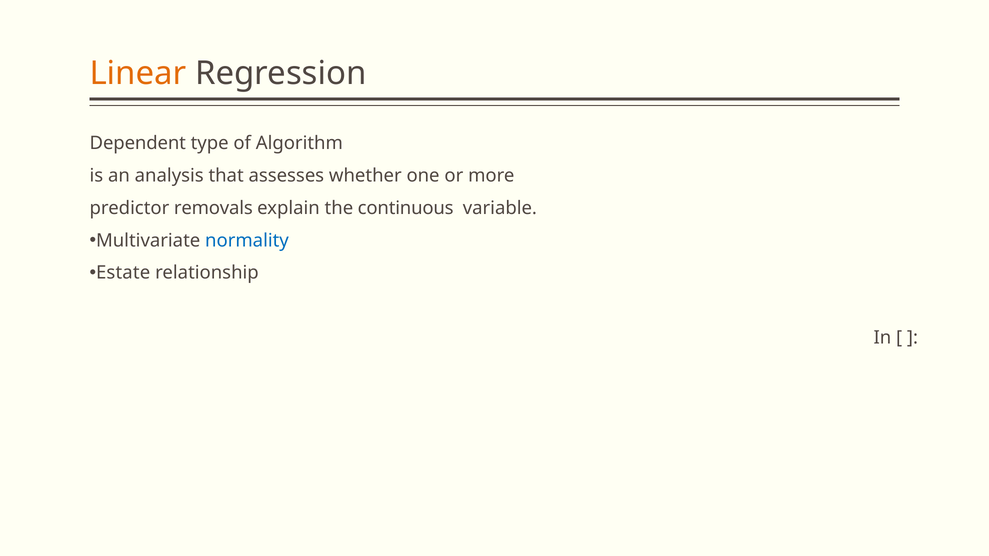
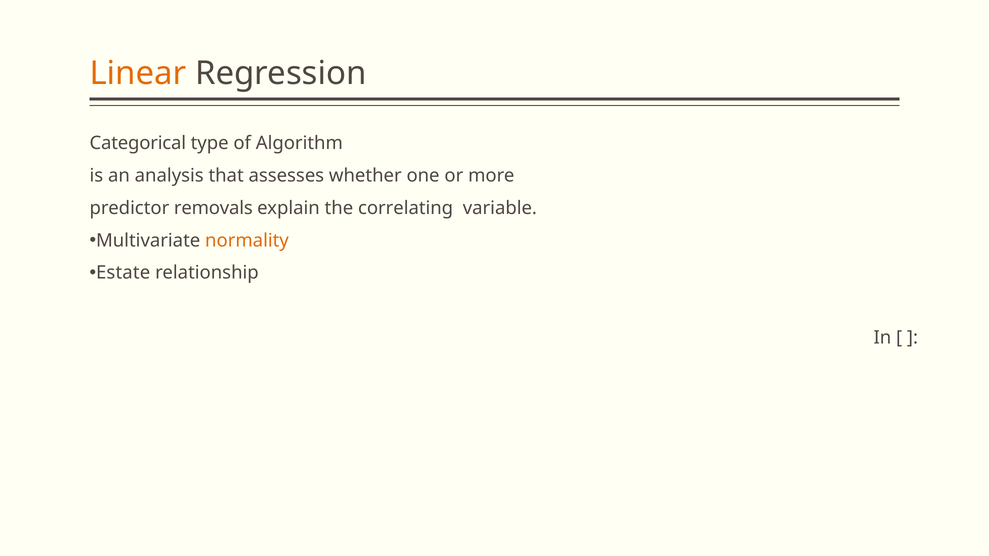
Dependent: Dependent -> Categorical
continuous: continuous -> correlating
normality colour: blue -> orange
